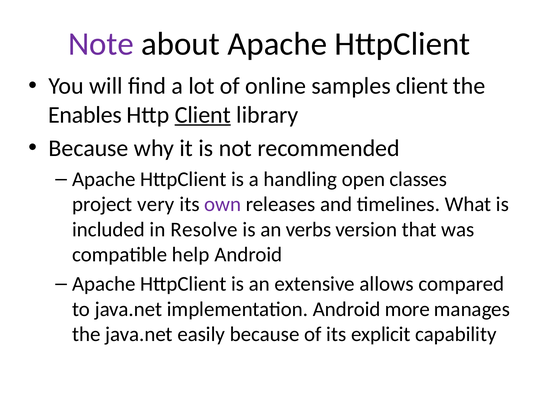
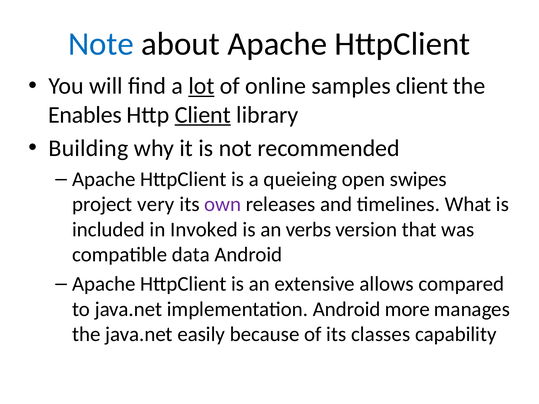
Note colour: purple -> blue
lot underline: none -> present
Because at (89, 148): Because -> Building
handling: handling -> queieing
classes: classes -> swipes
Resolve: Resolve -> Invoked
help: help -> data
explicit: explicit -> classes
